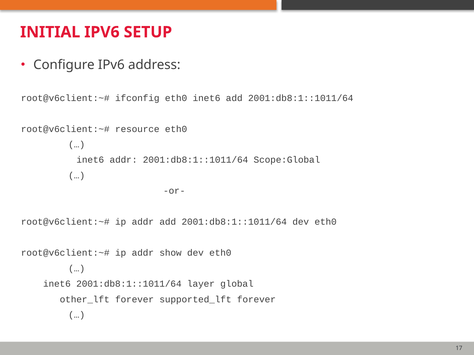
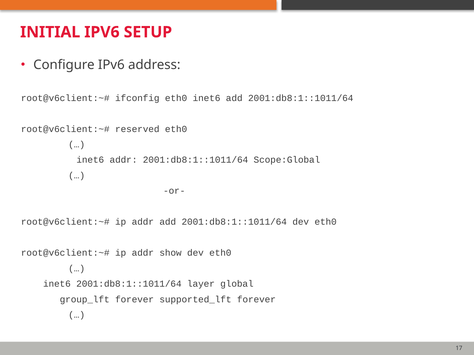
resource: resource -> reserved
other_lft: other_lft -> group_lft
